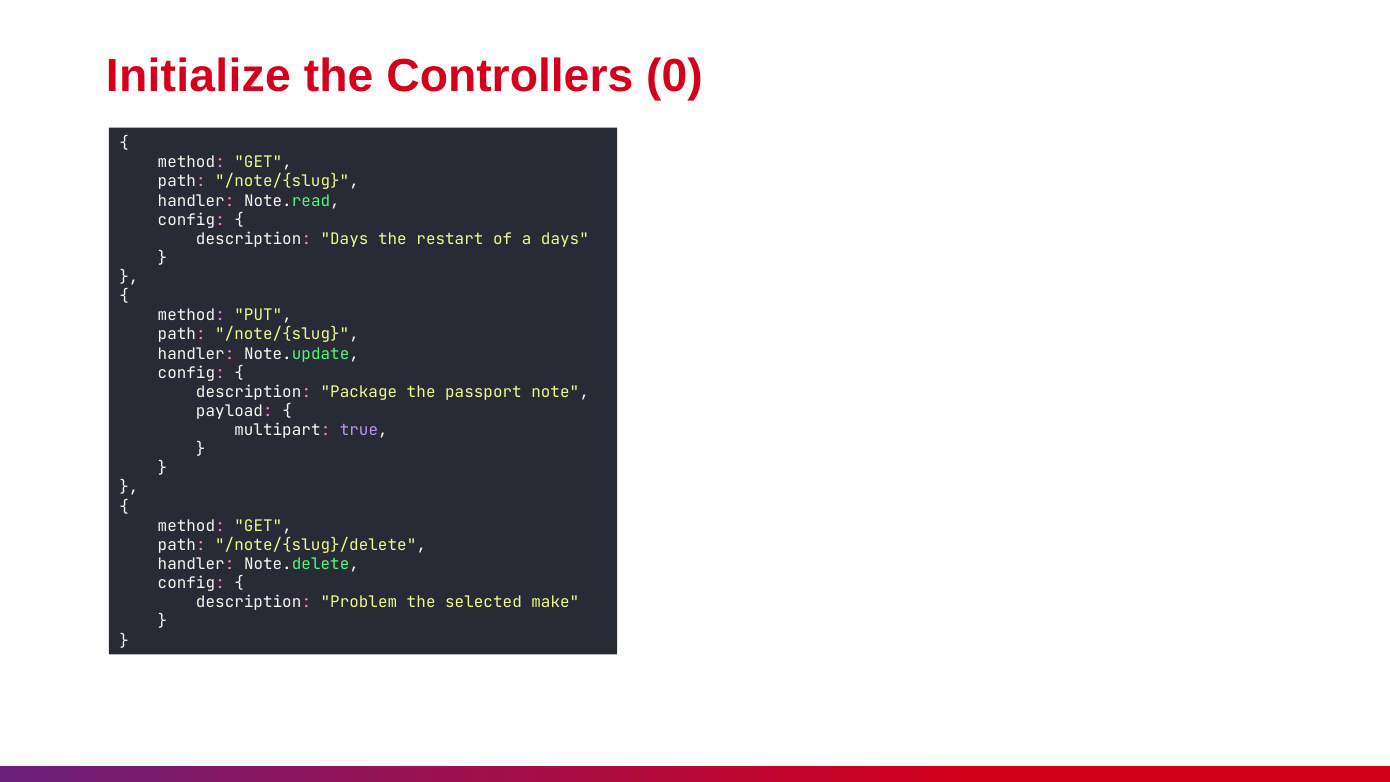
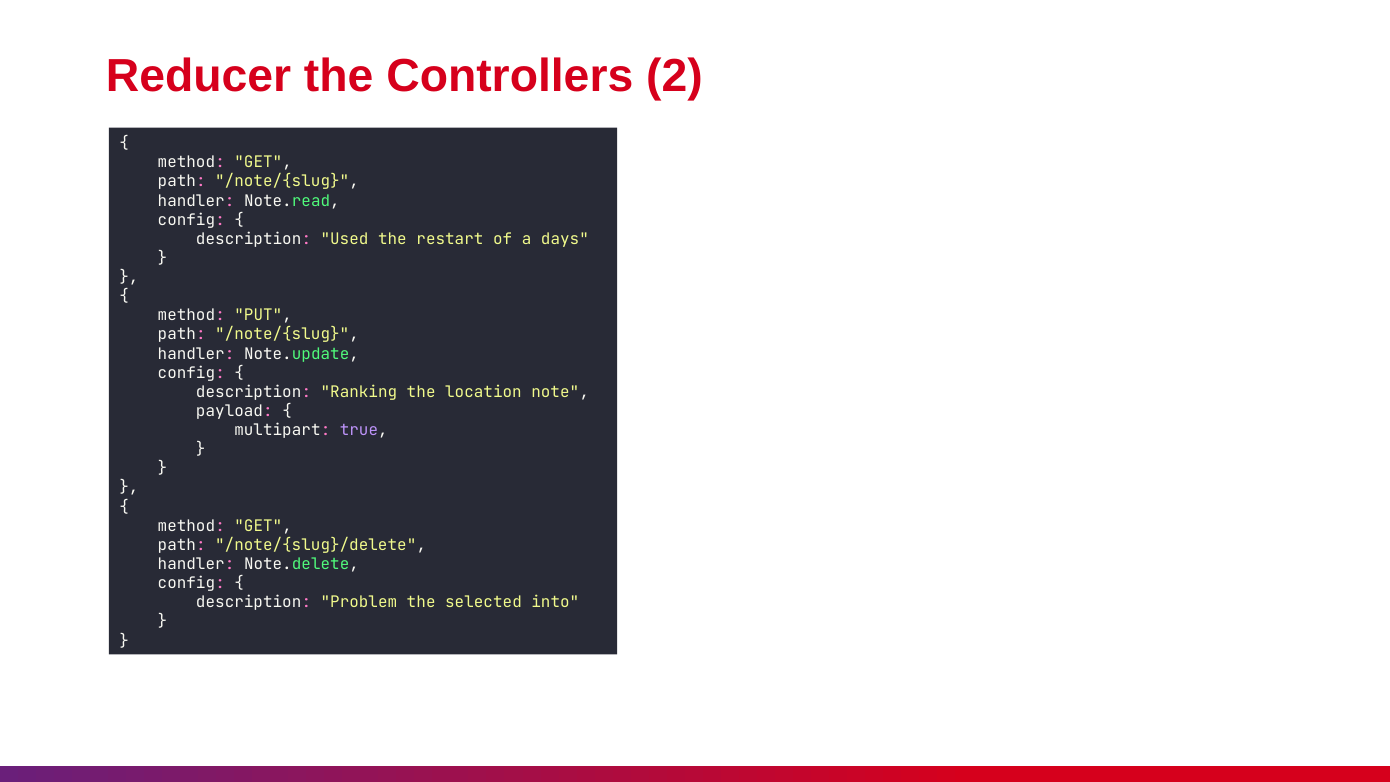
Initialize: Initialize -> Reducer
0: 0 -> 2
description Days: Days -> Used
Package: Package -> Ranking
passport: passport -> location
make: make -> into
